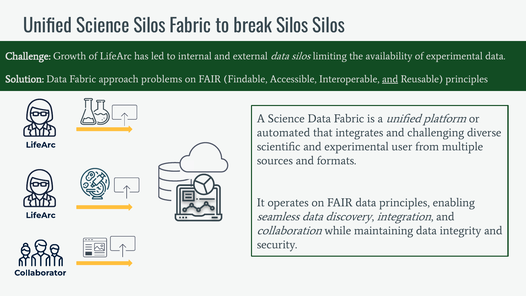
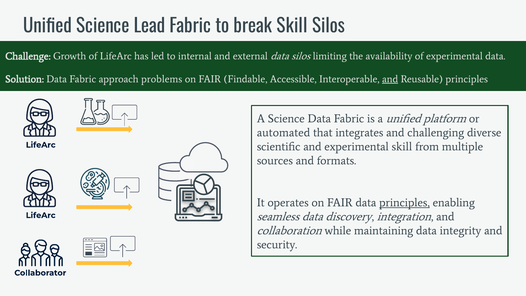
Science Silos: Silos -> Lead
break Silos: Silos -> Skill
experimental user: user -> skill
principles at (404, 203) underline: none -> present
